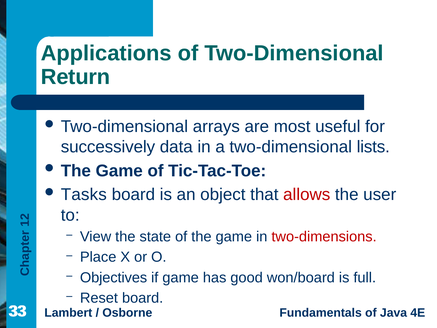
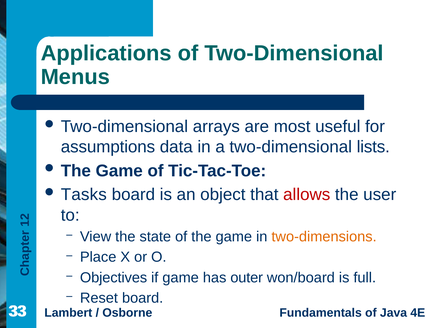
Return: Return -> Menus
successively: successively -> assumptions
two-dimensions colour: red -> orange
good: good -> outer
